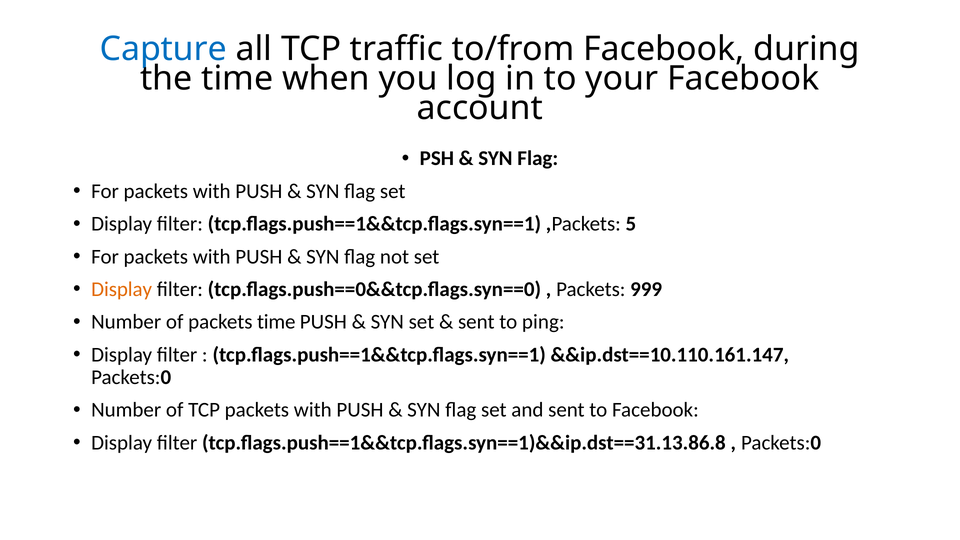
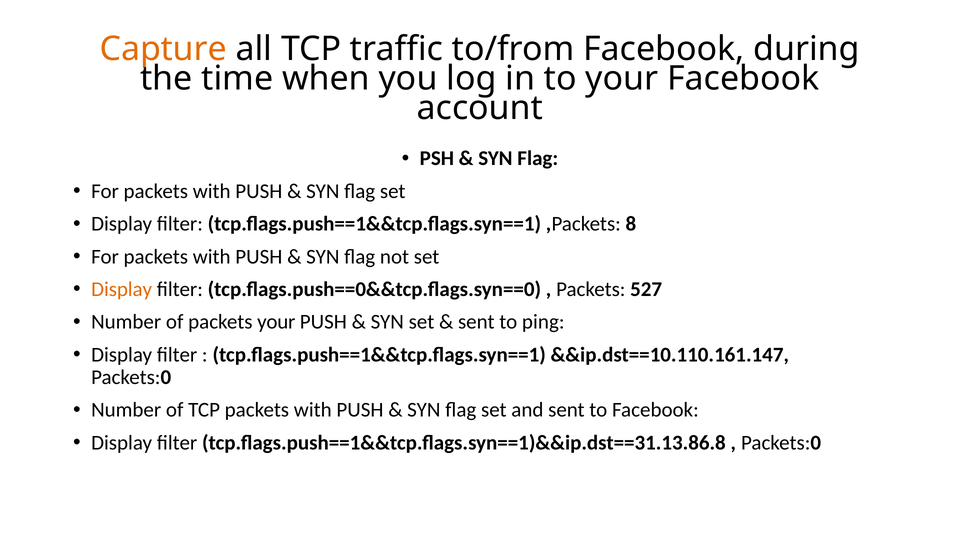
Capture colour: blue -> orange
5: 5 -> 8
999: 999 -> 527
packets time: time -> your
